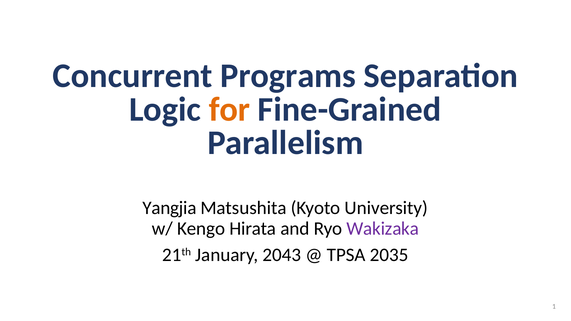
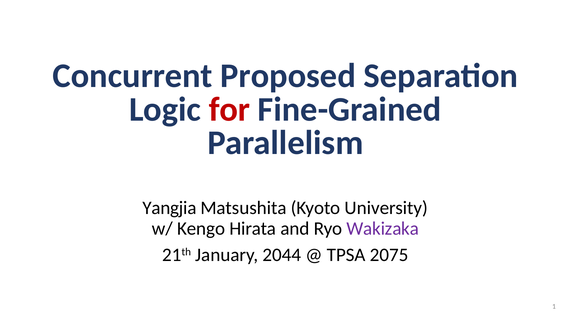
Programs: Programs -> Proposed
for colour: orange -> red
2043: 2043 -> 2044
2035: 2035 -> 2075
